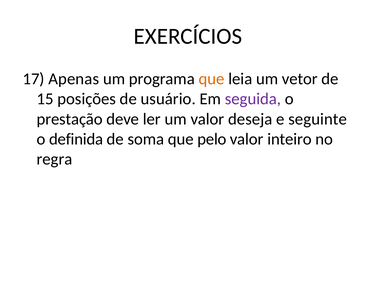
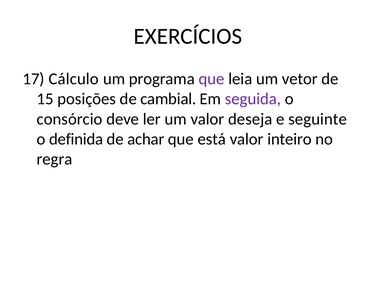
Apenas: Apenas -> Cálculo
que at (212, 79) colour: orange -> purple
usuário: usuário -> cambial
prestação: prestação -> consórcio
soma: soma -> achar
pelo: pelo -> está
